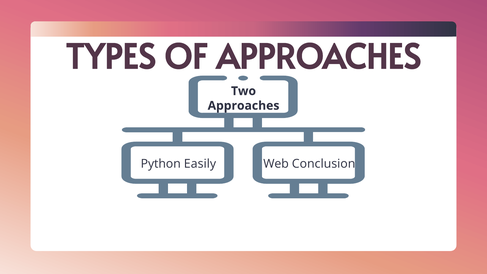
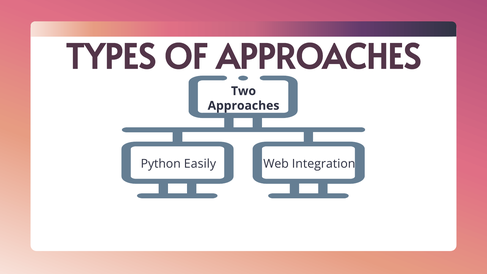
Conclusion: Conclusion -> Integration
